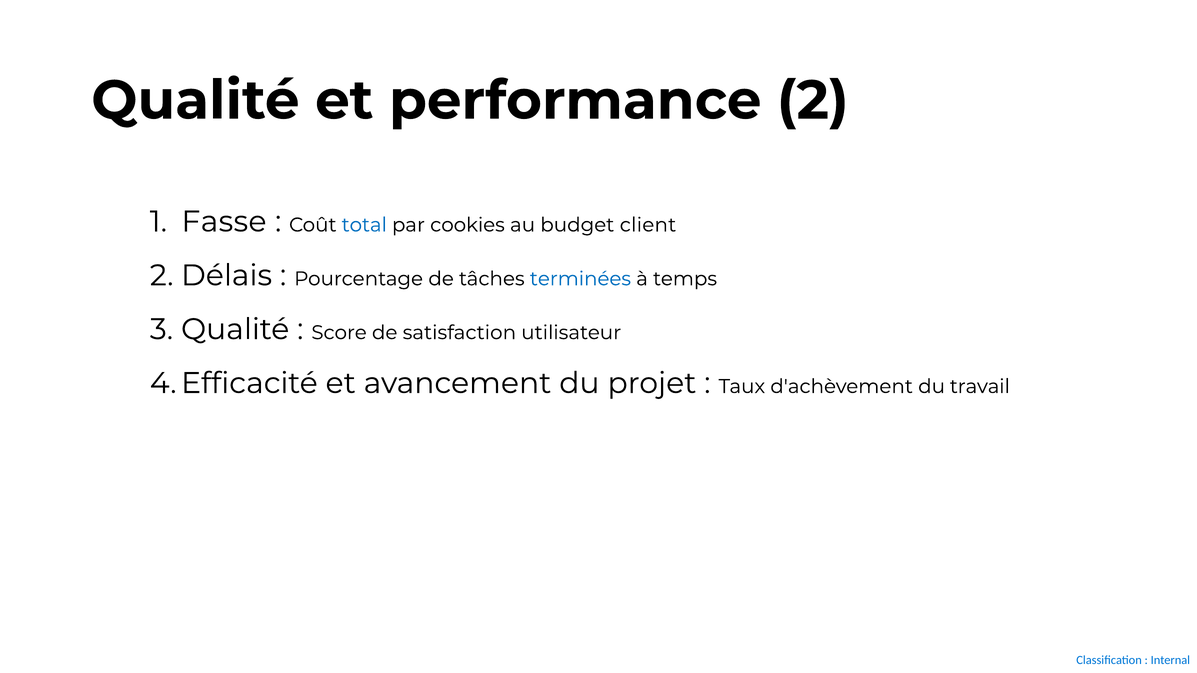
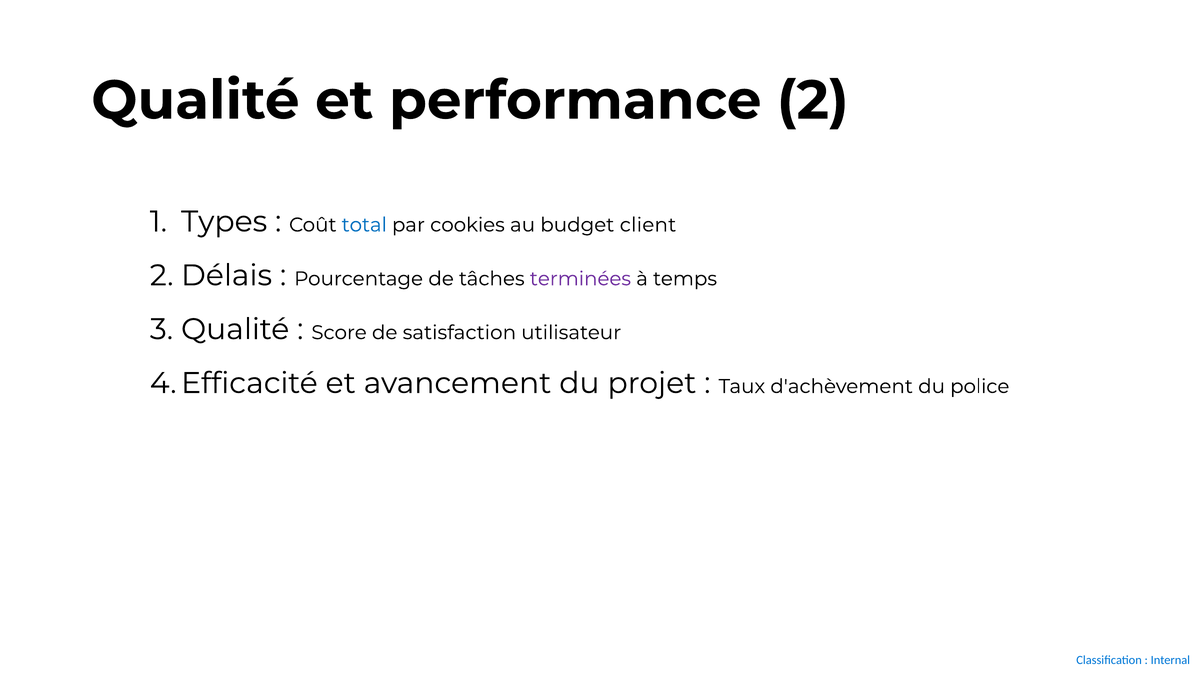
Fasse: Fasse -> Types
terminées colour: blue -> purple
travail: travail -> police
